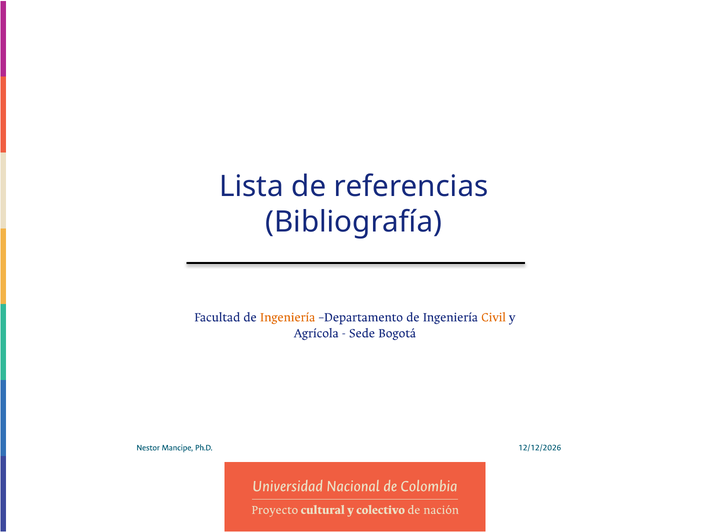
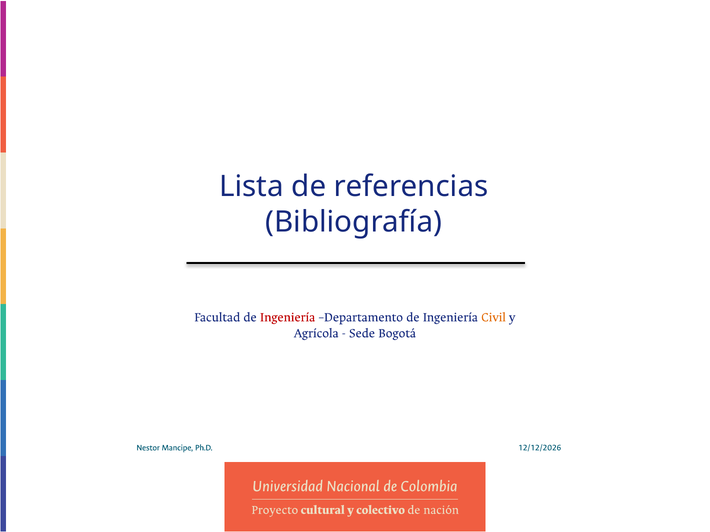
Ingeniería at (288, 317) colour: orange -> red
